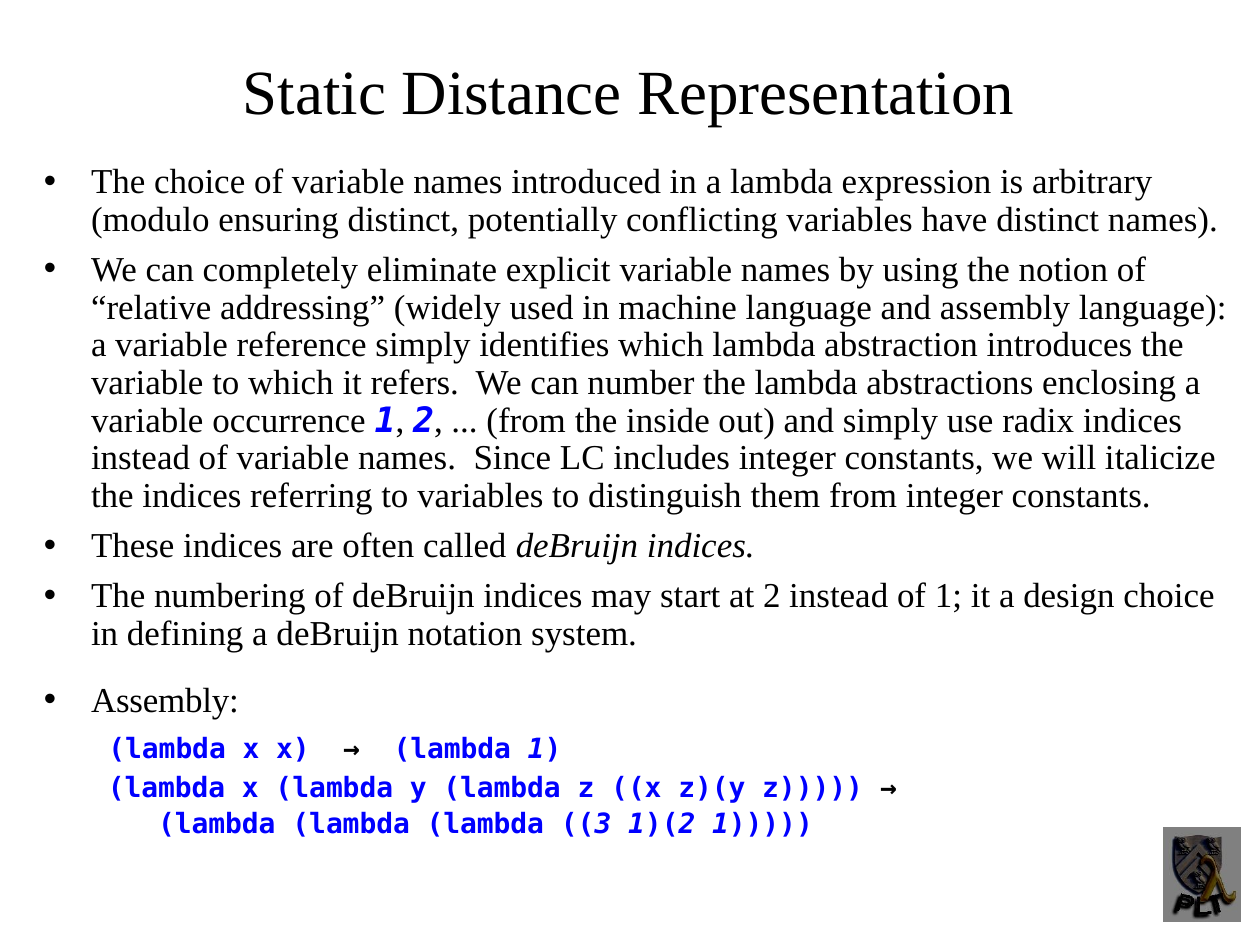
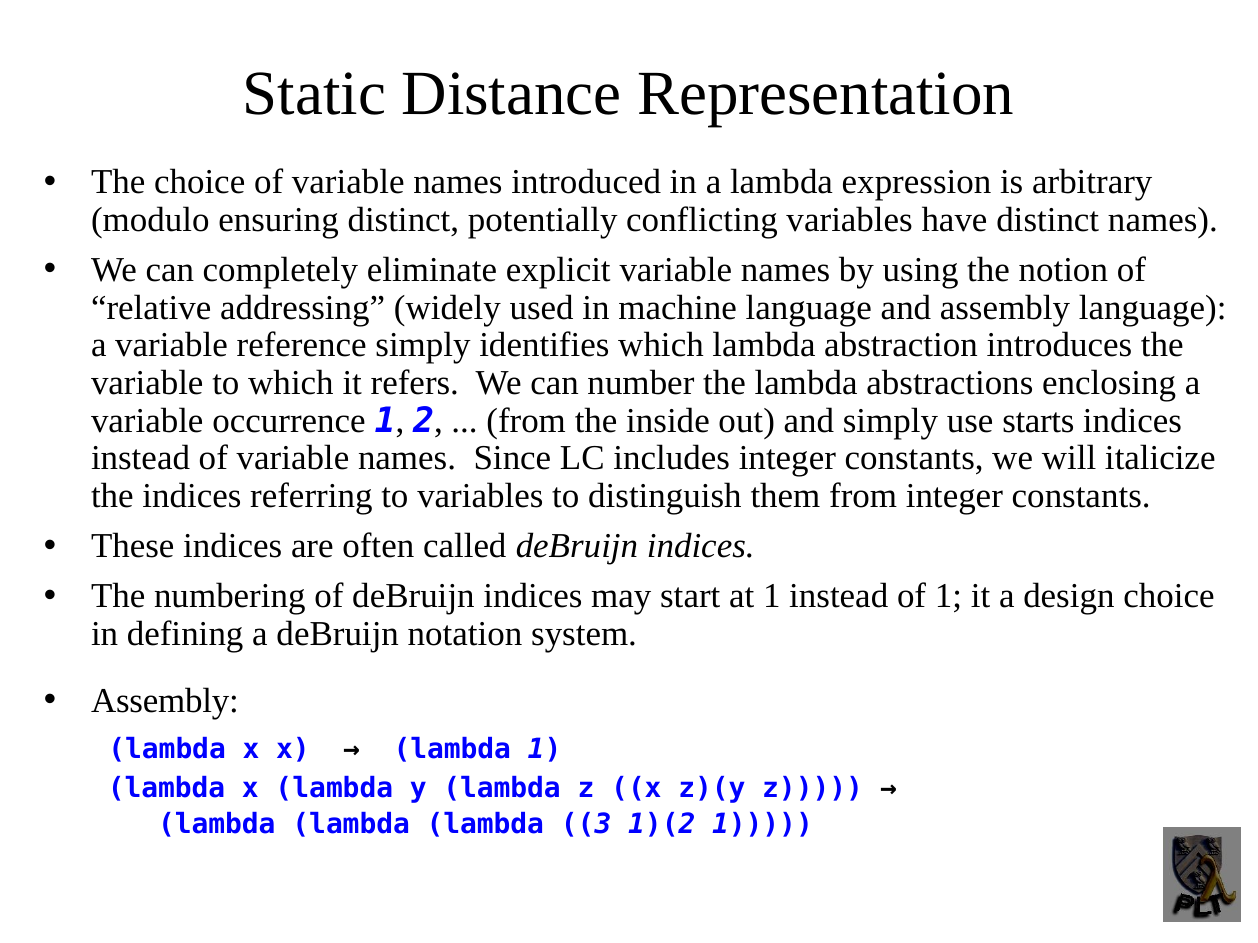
radix: radix -> starts
at 2: 2 -> 1
